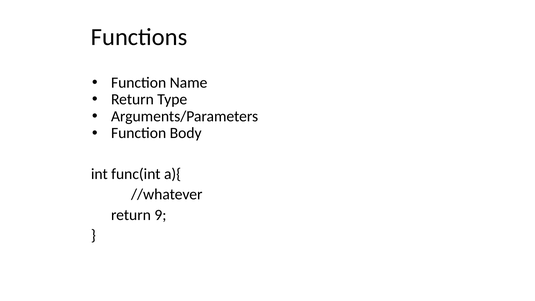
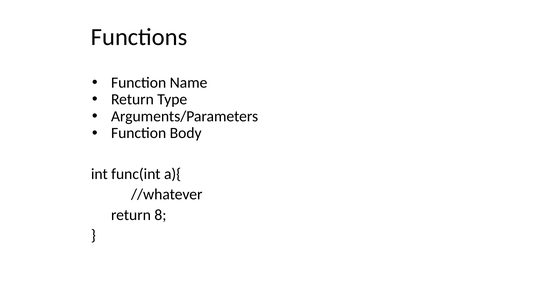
9: 9 -> 8
